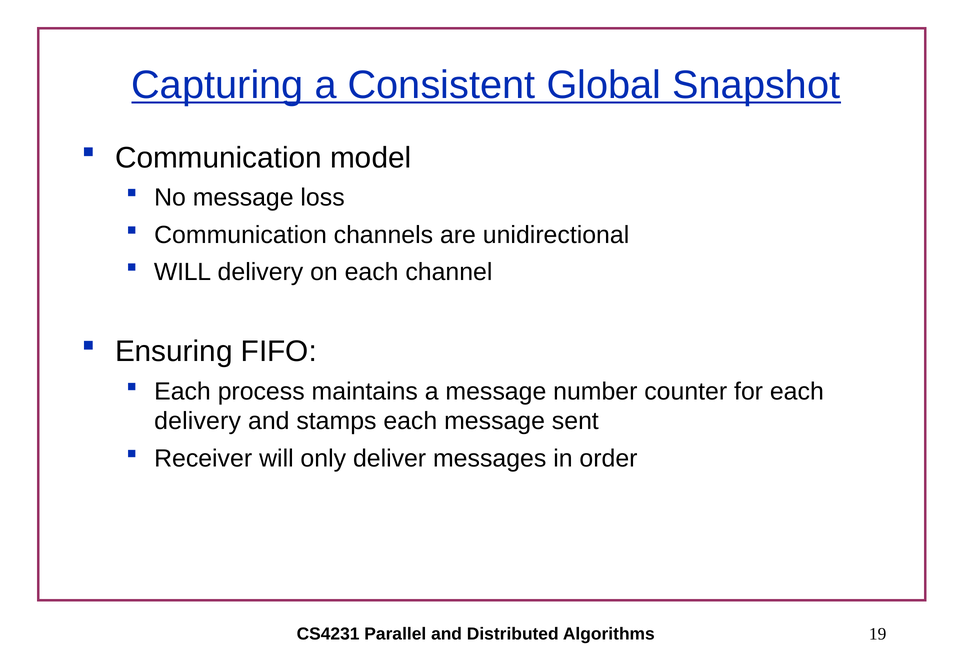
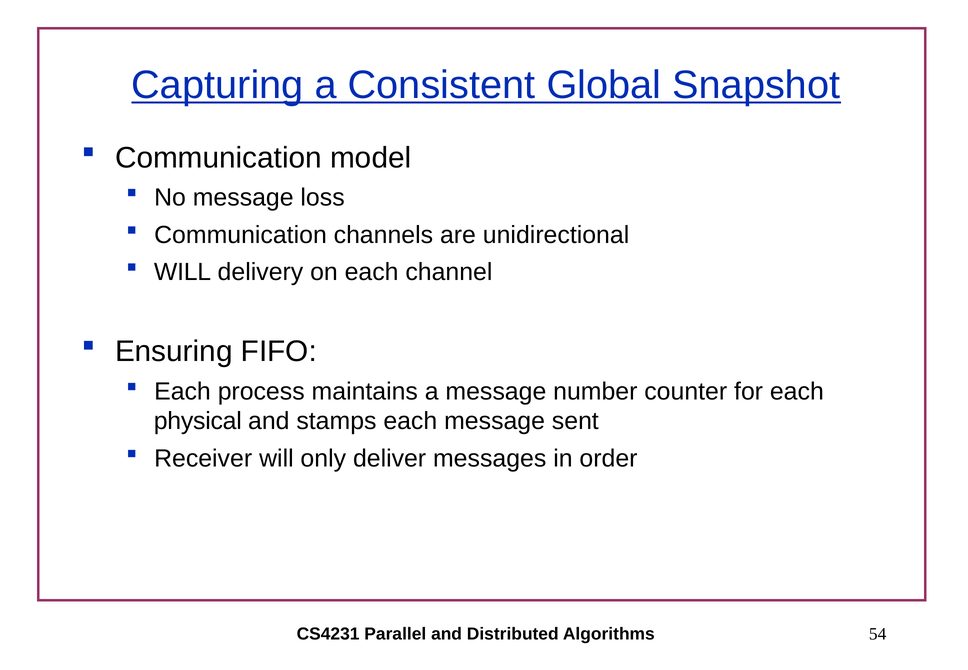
delivery at (198, 421): delivery -> physical
19: 19 -> 54
